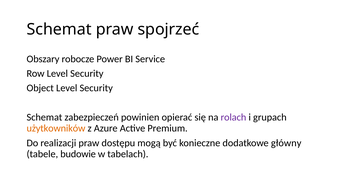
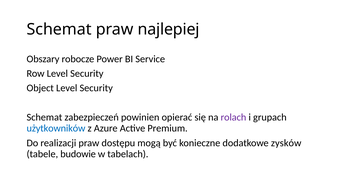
spojrzeć: spojrzeć -> najlepiej
użytkowników colour: orange -> blue
główny: główny -> zysków
